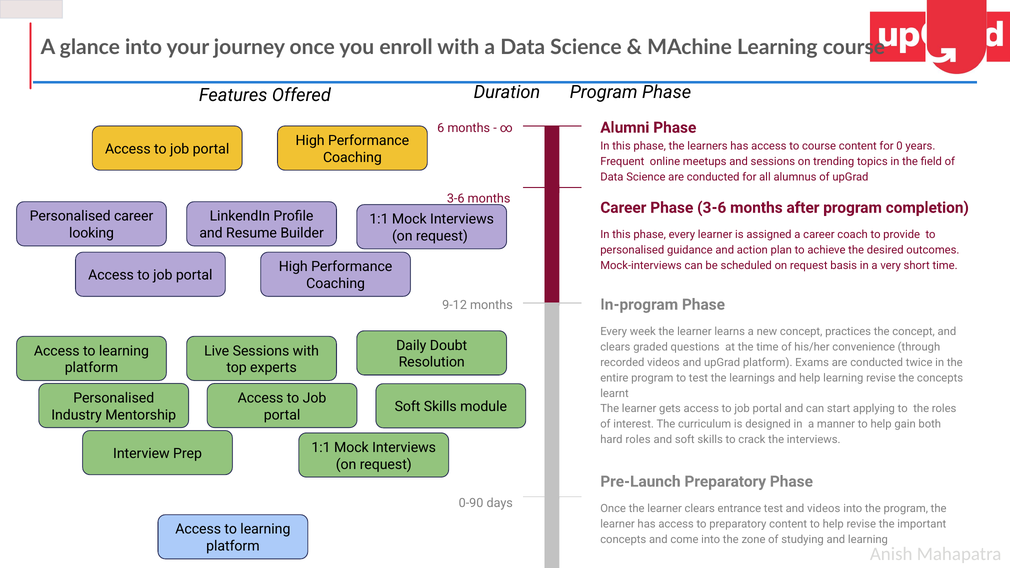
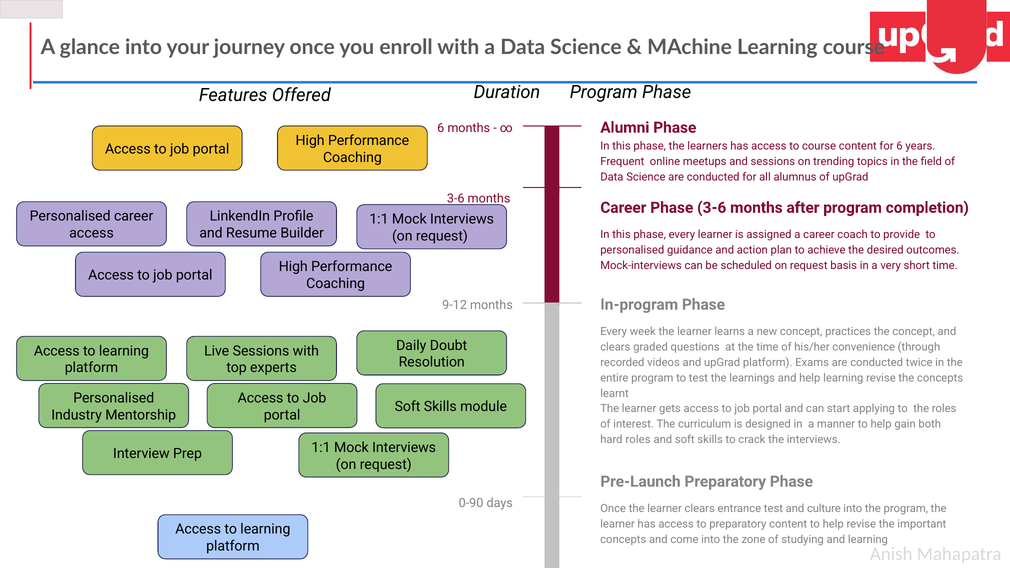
for 0: 0 -> 6
looking at (92, 233): looking -> access
and videos: videos -> culture
